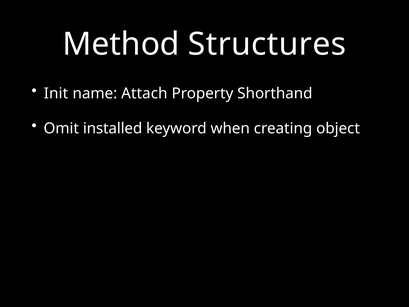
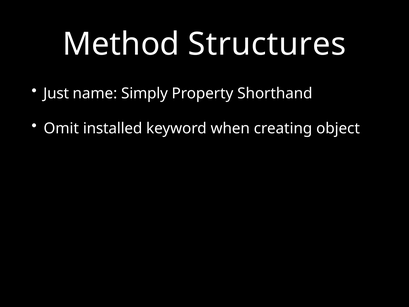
Init: Init -> Just
Attach: Attach -> Simply
